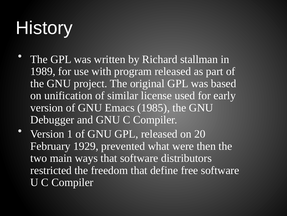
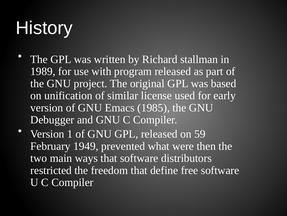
20: 20 -> 59
1929: 1929 -> 1949
